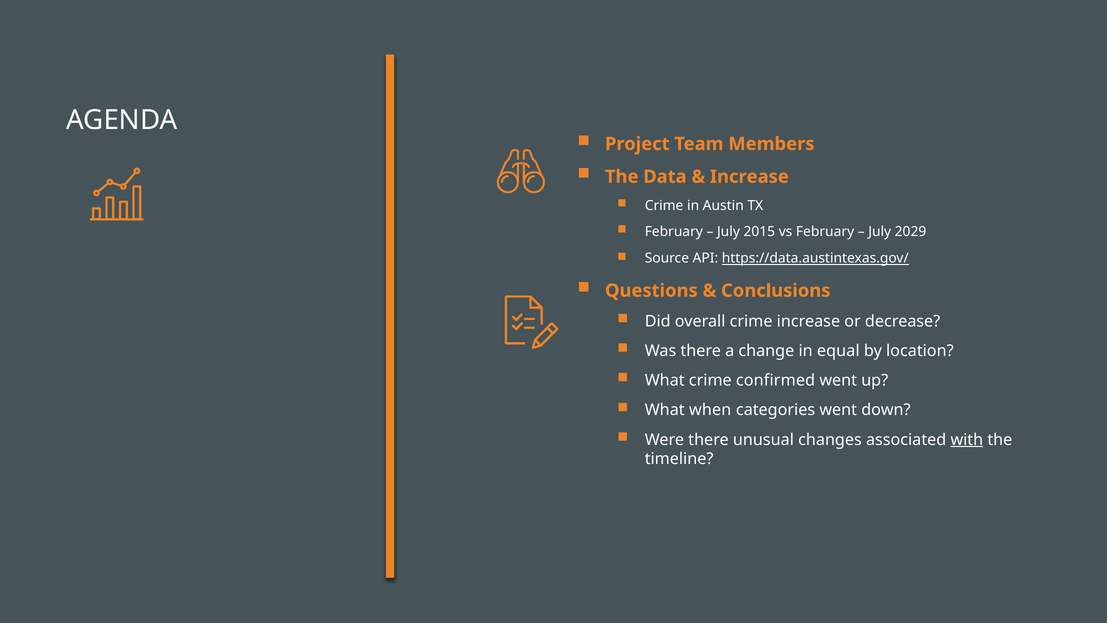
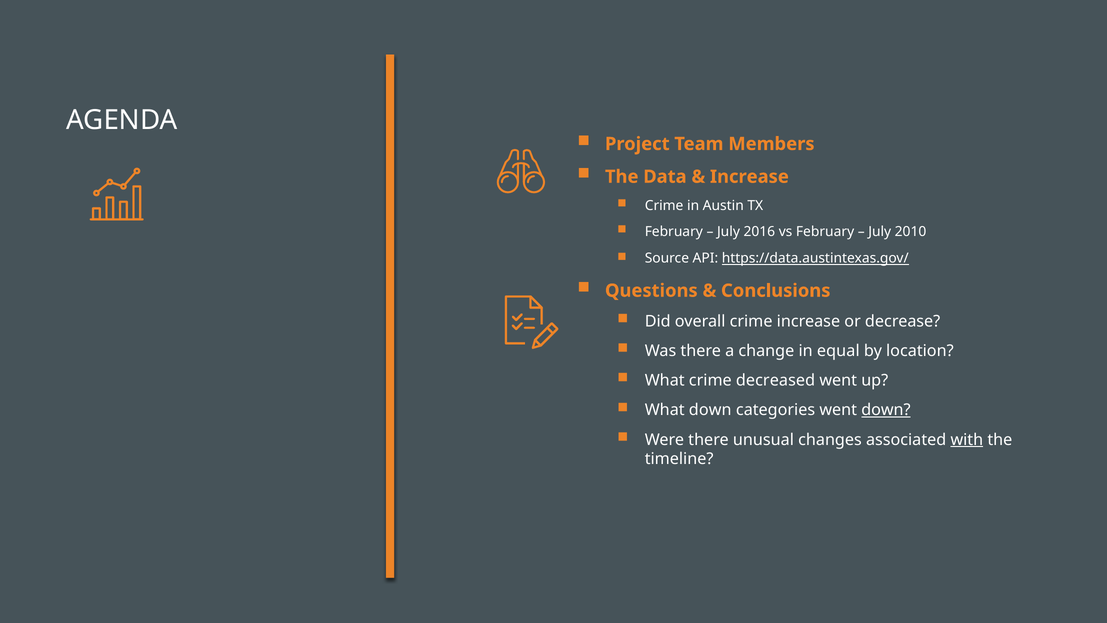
2015: 2015 -> 2016
2029: 2029 -> 2010
confirmed: confirmed -> decreased
What when: when -> down
down at (886, 410) underline: none -> present
